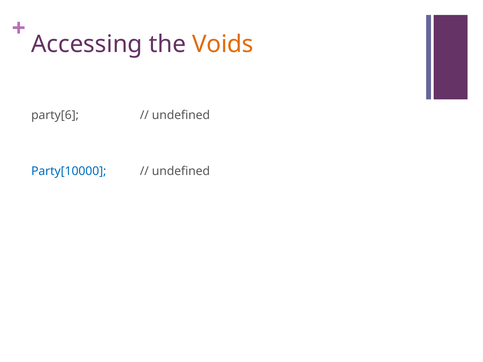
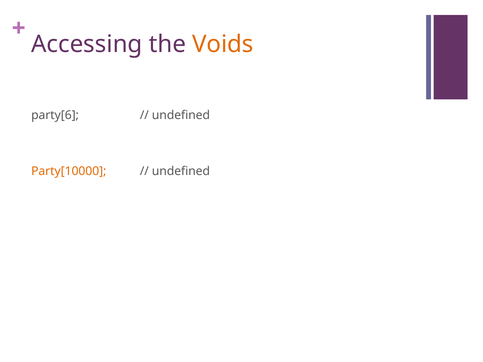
Party[10000 colour: blue -> orange
